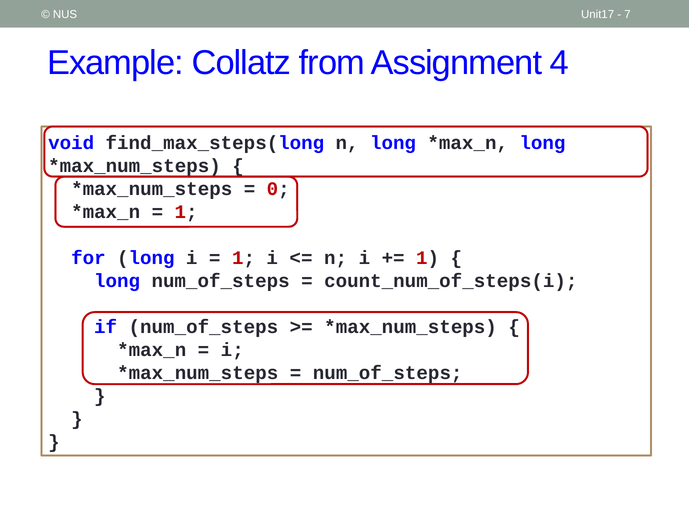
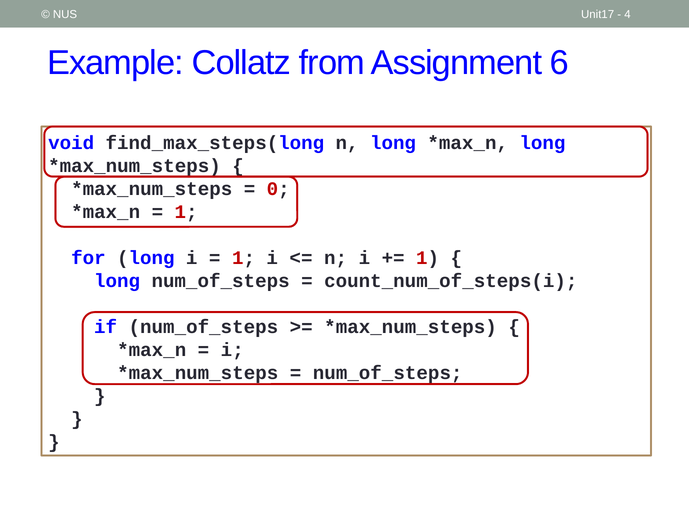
7: 7 -> 4
4: 4 -> 6
